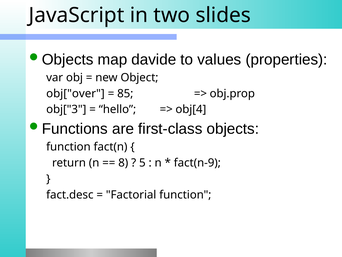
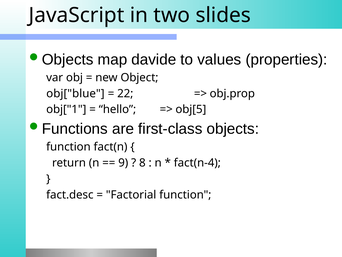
obj["over: obj["over -> obj["blue
85: 85 -> 22
obj["3: obj["3 -> obj["1
obj[4: obj[4 -> obj[5
8: 8 -> 9
5: 5 -> 8
fact(n-9: fact(n-9 -> fact(n-4
